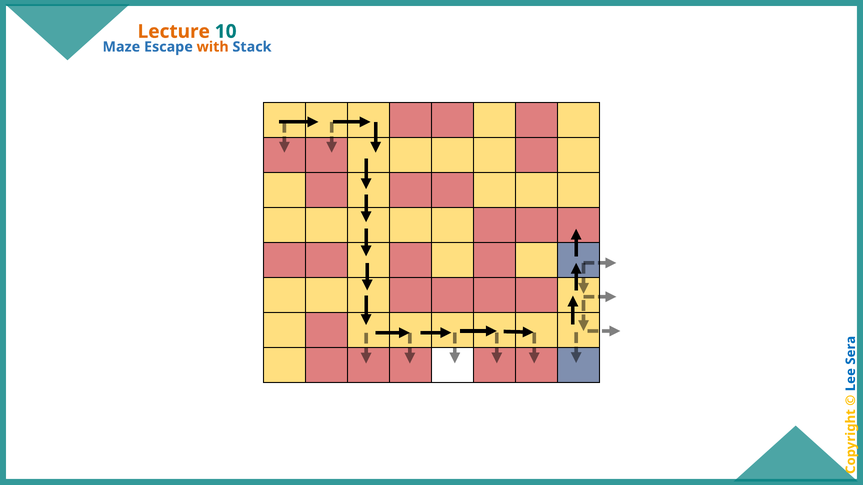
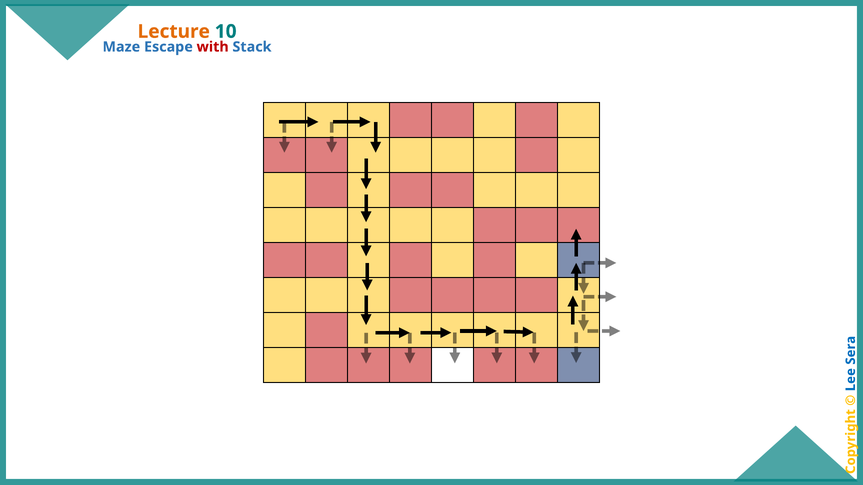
with colour: orange -> red
